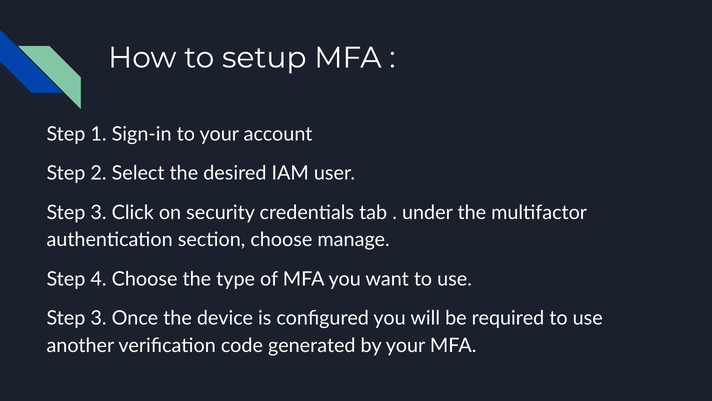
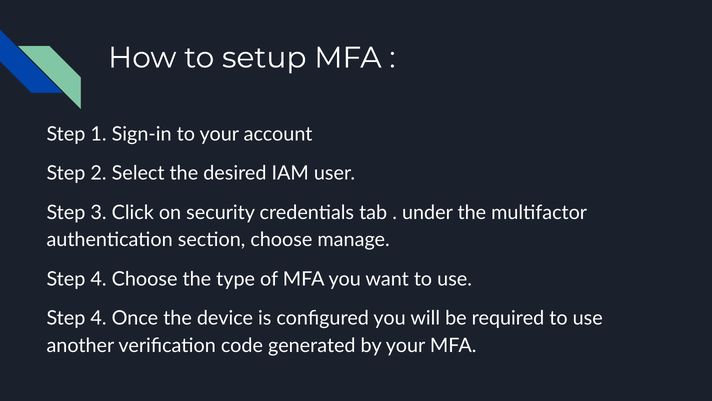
3 at (98, 318): 3 -> 4
